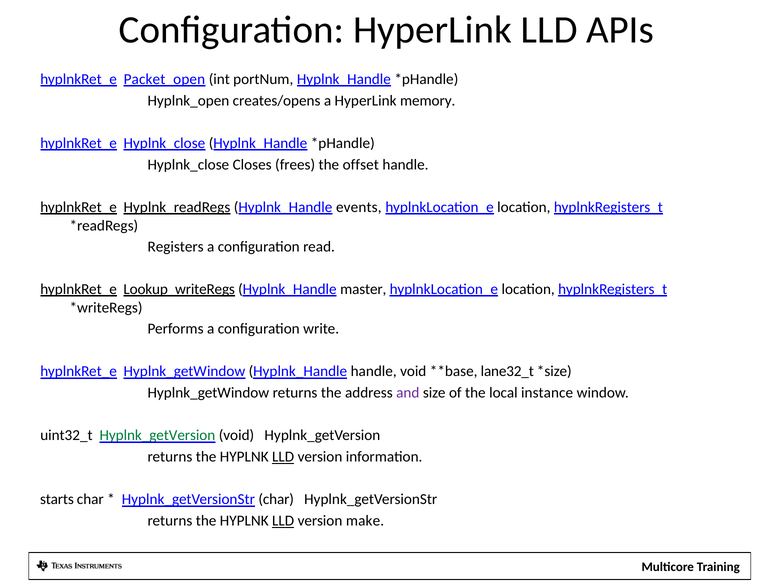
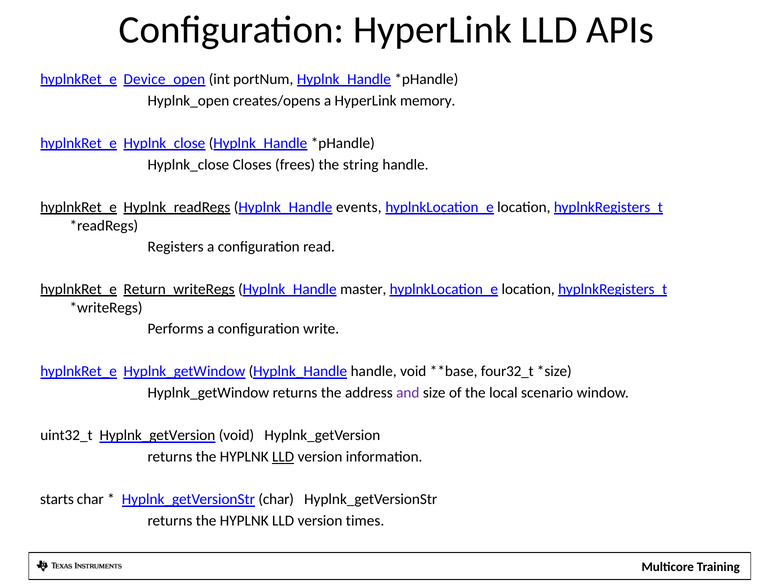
Packet_open: Packet_open -> Device_open
offset: offset -> string
Lookup_writeRegs: Lookup_writeRegs -> Return_writeRegs
lane32_t: lane32_t -> four32_t
instance: instance -> scenario
Hyplnk_getVersion at (157, 435) colour: green -> black
LLD at (283, 521) underline: present -> none
make: make -> times
